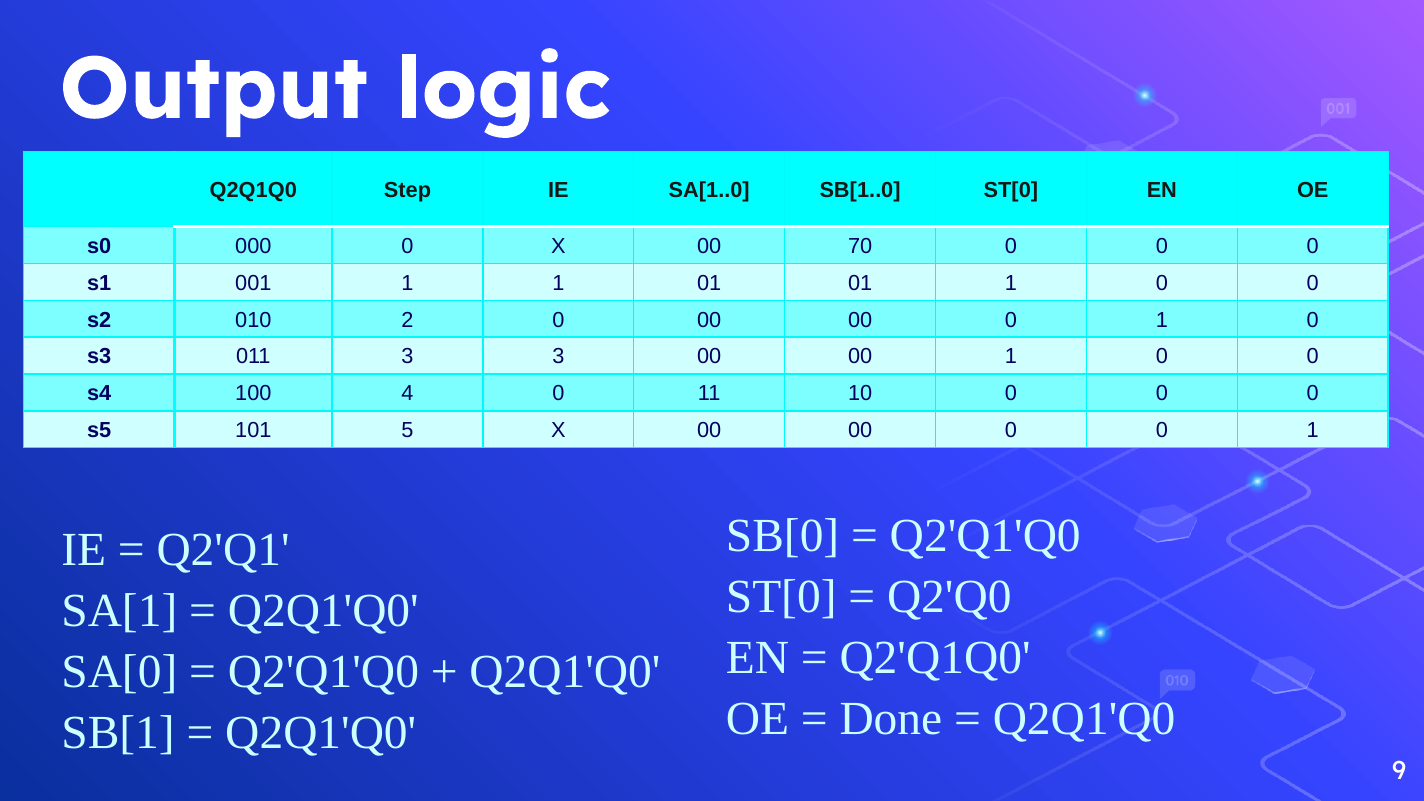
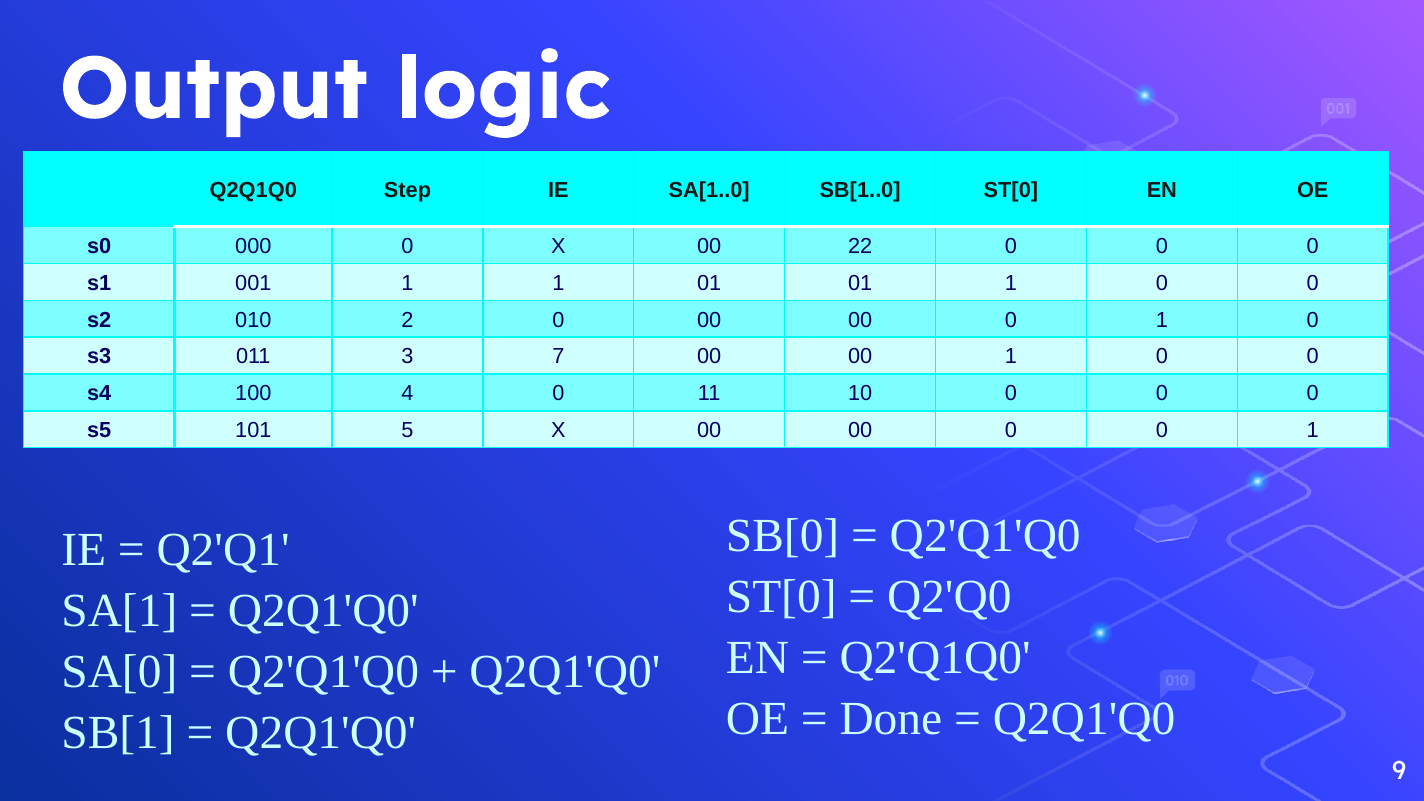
70: 70 -> 22
3 3: 3 -> 7
